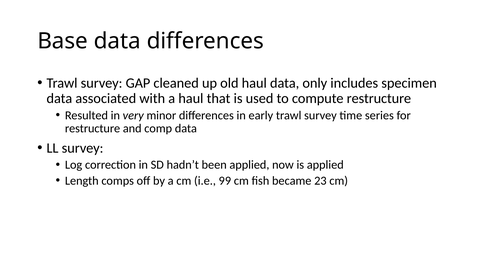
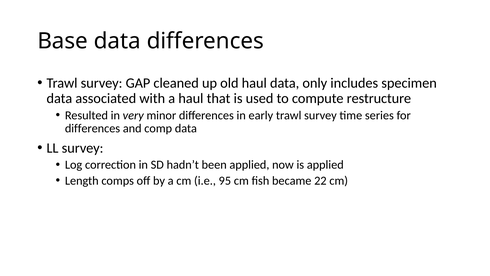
restructure at (93, 128): restructure -> differences
99: 99 -> 95
23: 23 -> 22
